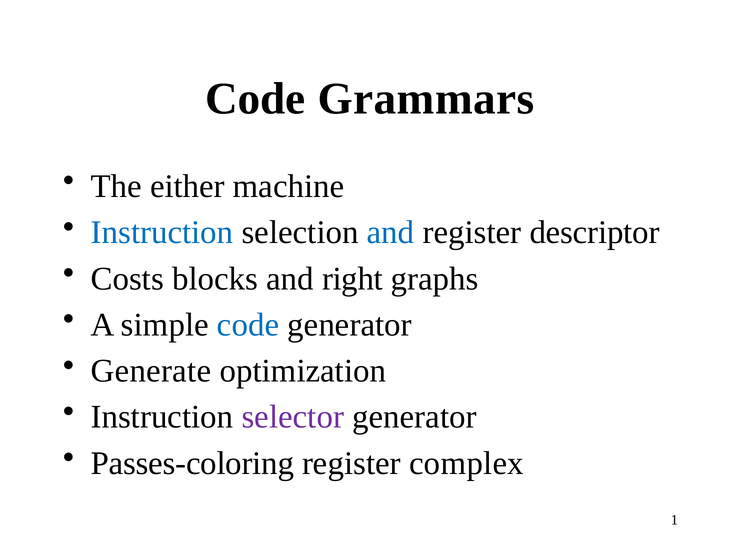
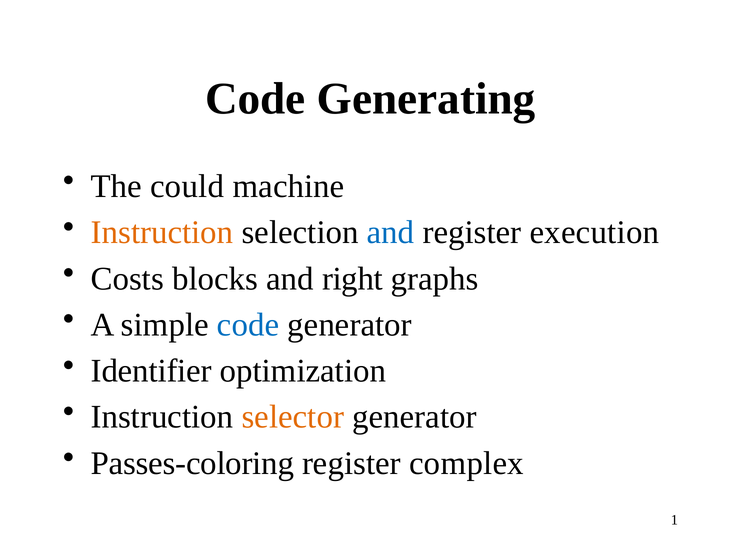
Grammars: Grammars -> Generating
either: either -> could
Instruction at (162, 232) colour: blue -> orange
descriptor: descriptor -> execution
Generate: Generate -> Identifier
selector colour: purple -> orange
